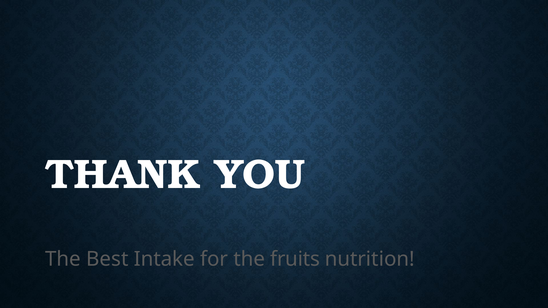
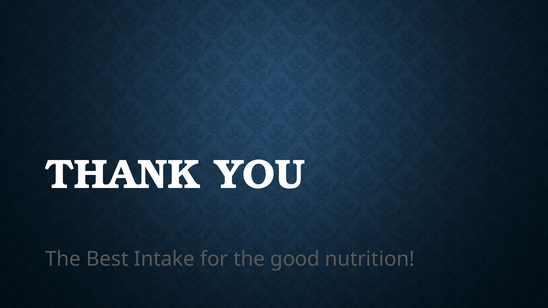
fruits: fruits -> good
